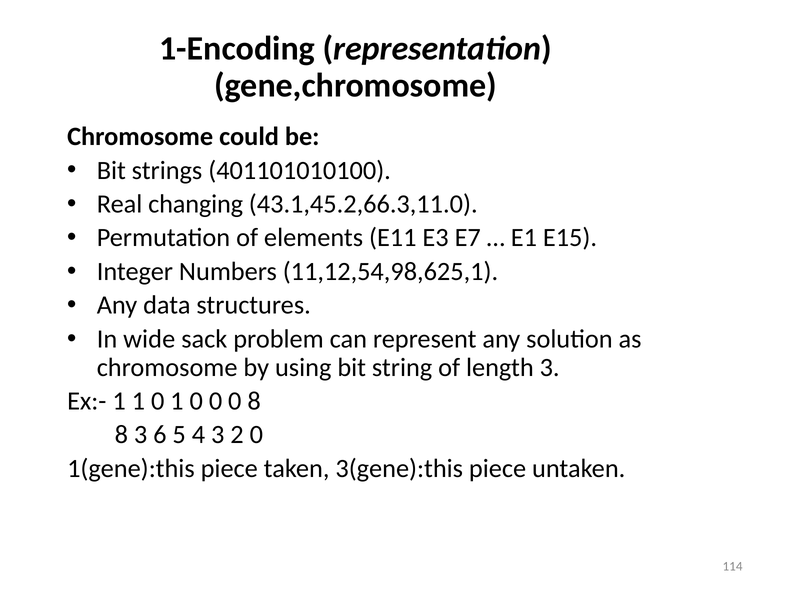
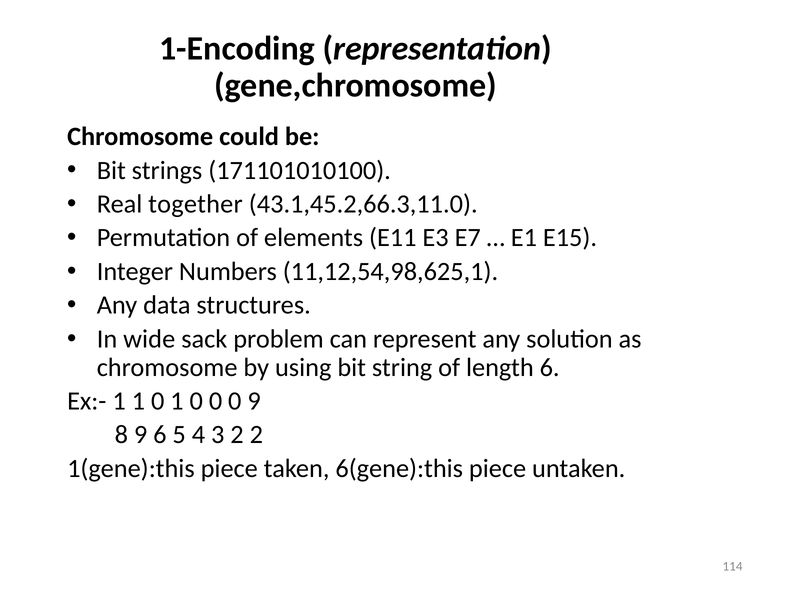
401101010100: 401101010100 -> 171101010100
changing: changing -> together
length 3: 3 -> 6
0 8: 8 -> 9
8 3: 3 -> 9
2 0: 0 -> 2
3(gene):this: 3(gene):this -> 6(gene):this
